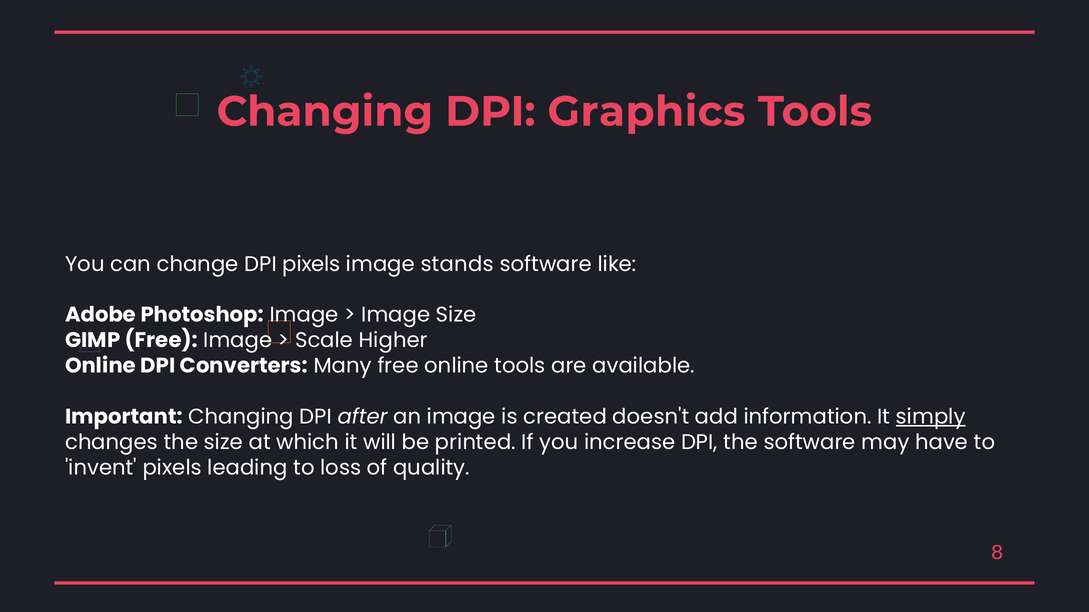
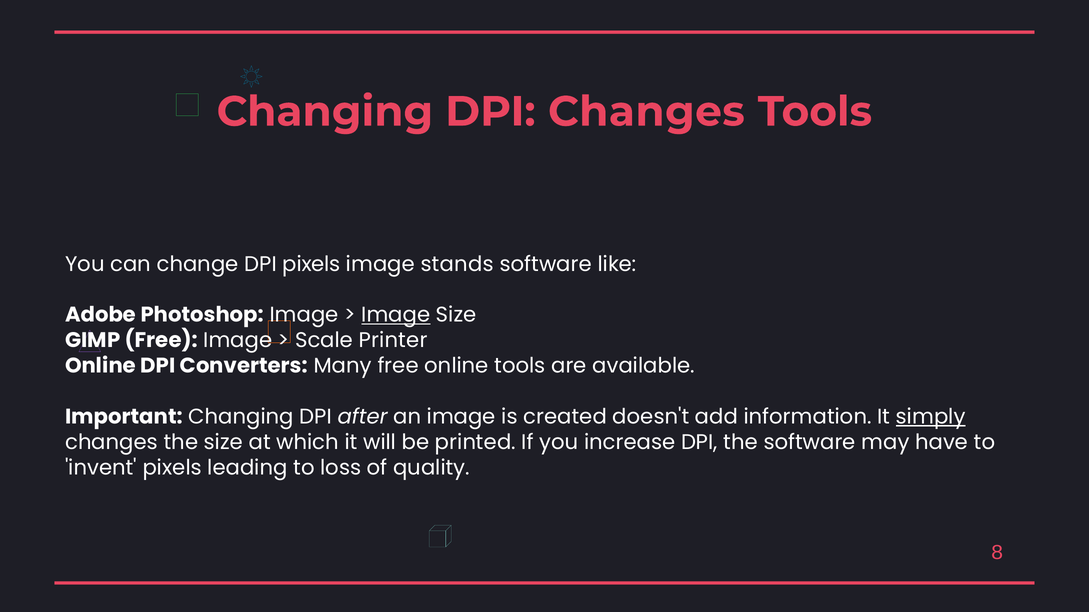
DPI Graphics: Graphics -> Changes
Image at (396, 315) underline: none -> present
Higher: Higher -> Printer
